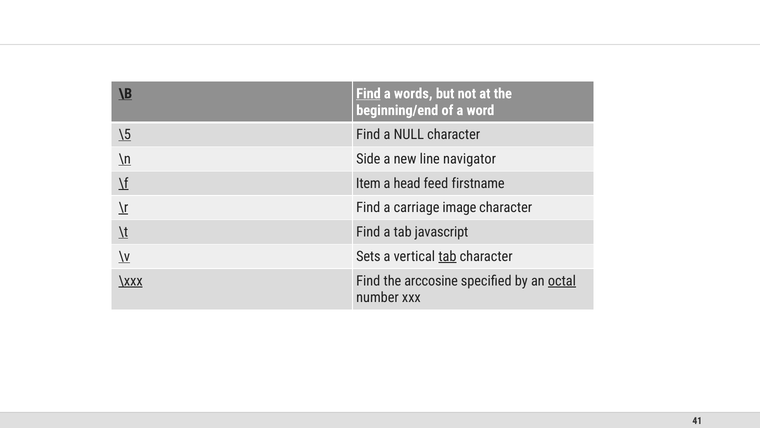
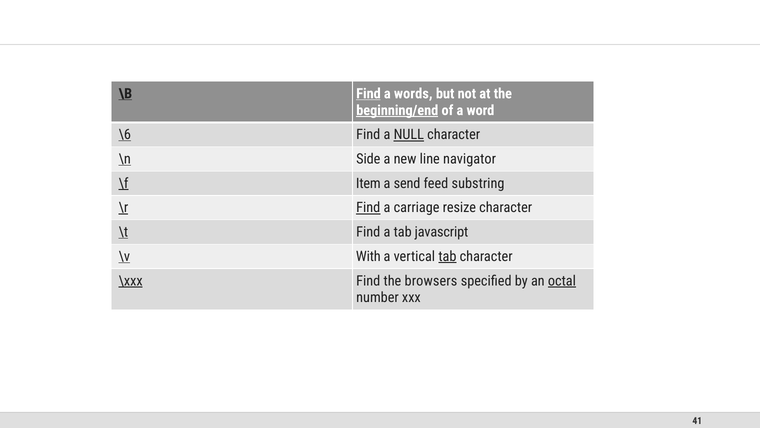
beginning/end underline: none -> present
\5: \5 -> \6
NULL underline: none -> present
head: head -> send
firstname: firstname -> substring
Find at (368, 208) underline: none -> present
image: image -> resize
Sets: Sets -> With
arccosine: arccosine -> browsers
